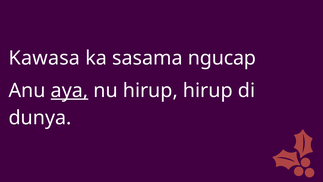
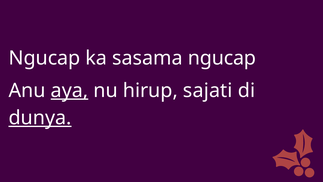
Kawasa at (44, 58): Kawasa -> Ngucap
hirup hirup: hirup -> sajati
dunya underline: none -> present
